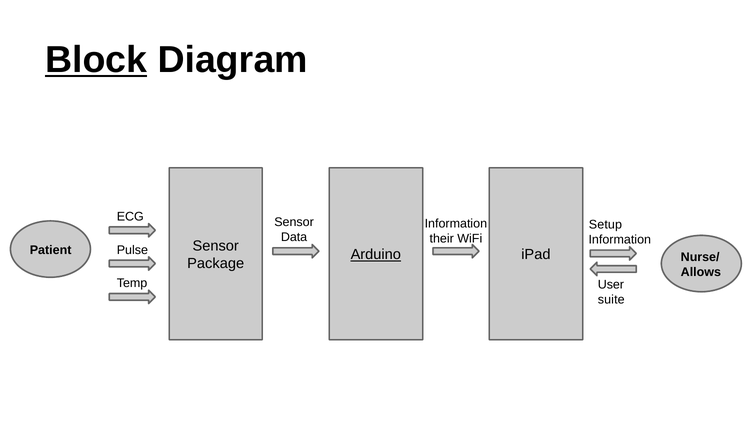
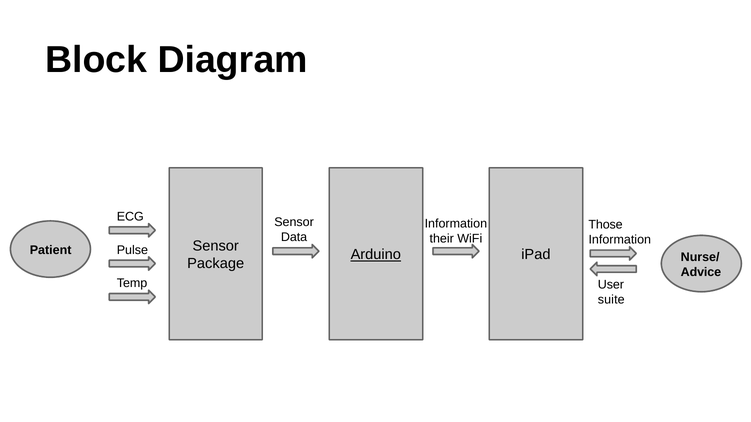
Block underline: present -> none
Setup: Setup -> Those
Allows: Allows -> Advice
